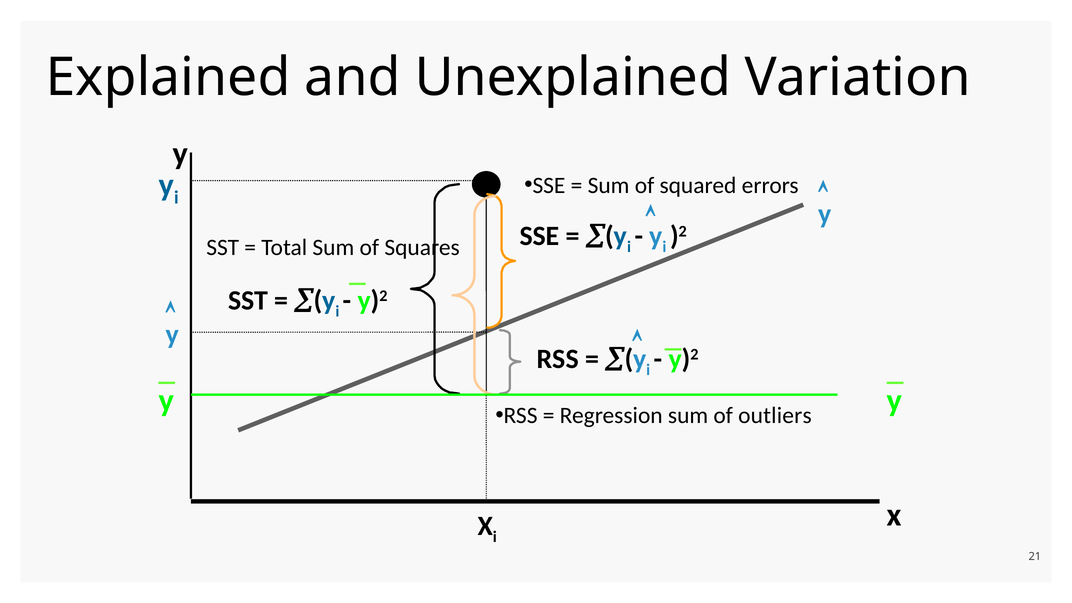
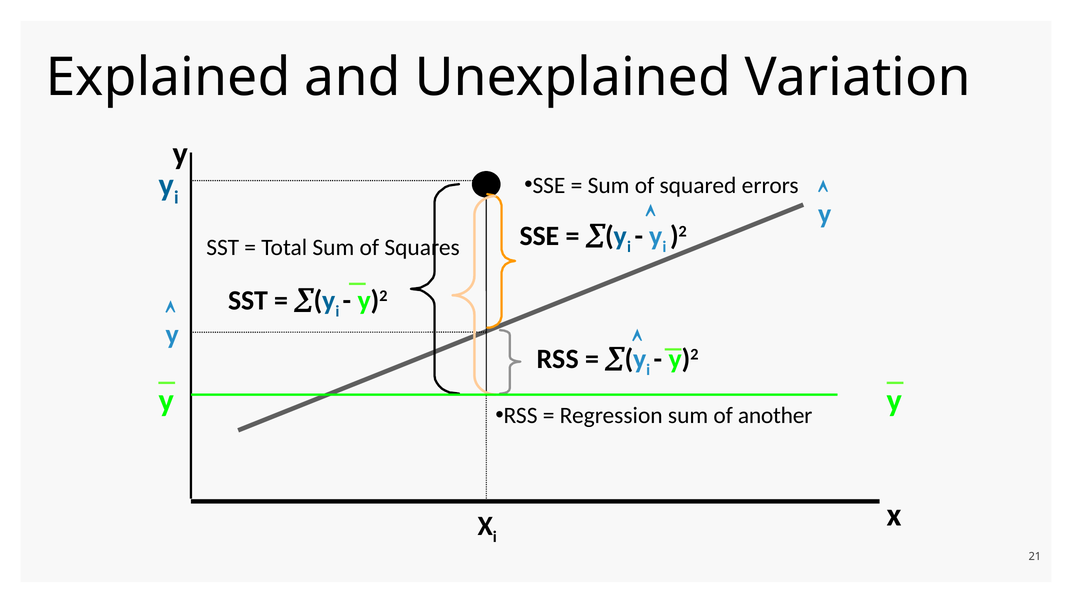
outliers: outliers -> another
